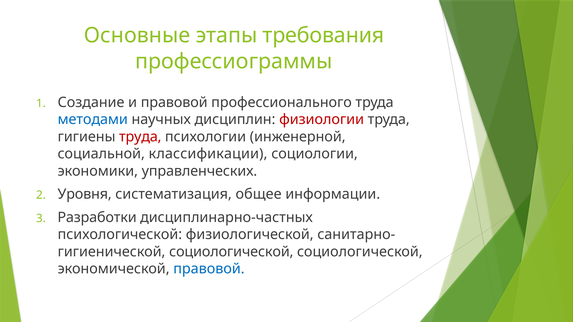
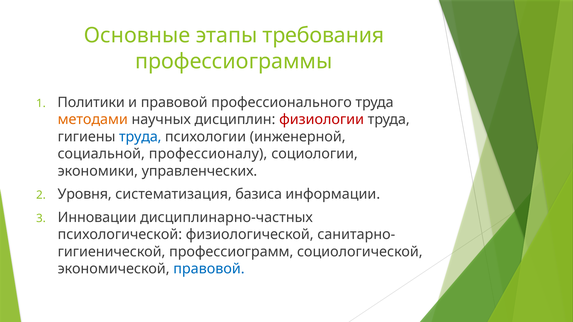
Создание: Создание -> Политики
методами colour: blue -> orange
труда at (140, 137) colour: red -> blue
классификации: классификации -> профессионалу
общее: общее -> базиса
Разработки: Разработки -> Инновации
социологической at (231, 252): социологической -> профессиограмм
